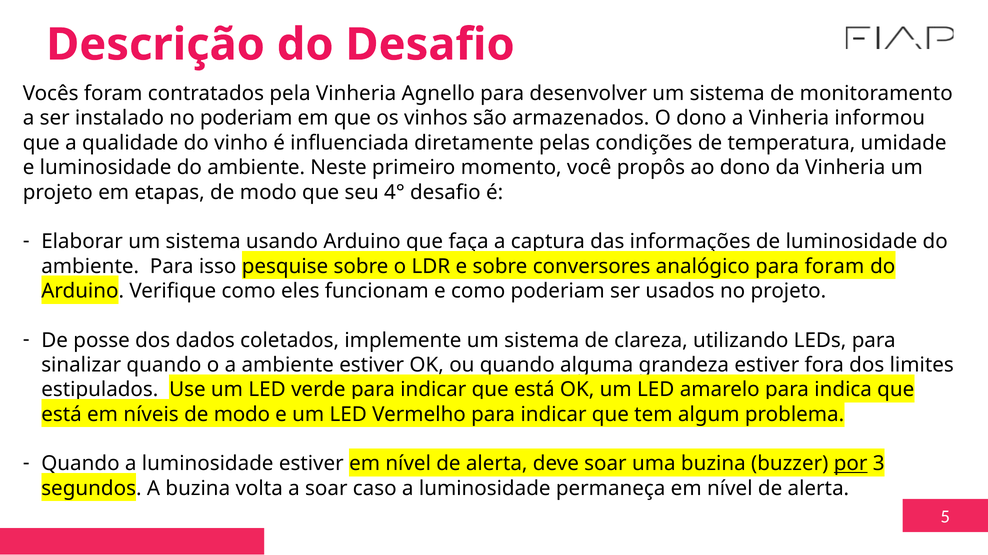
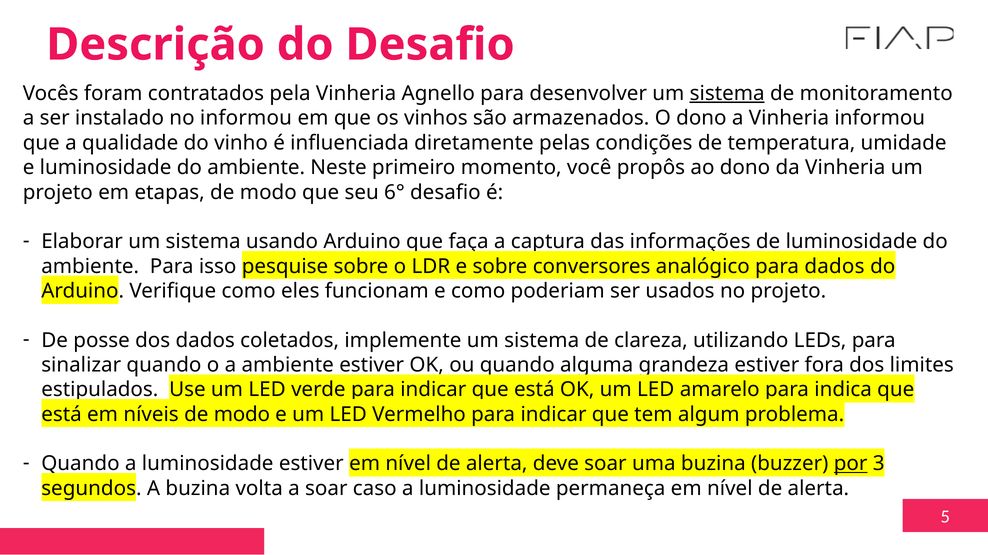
sistema at (727, 94) underline: none -> present
no poderiam: poderiam -> informou
4°: 4° -> 6°
para foram: foram -> dados
